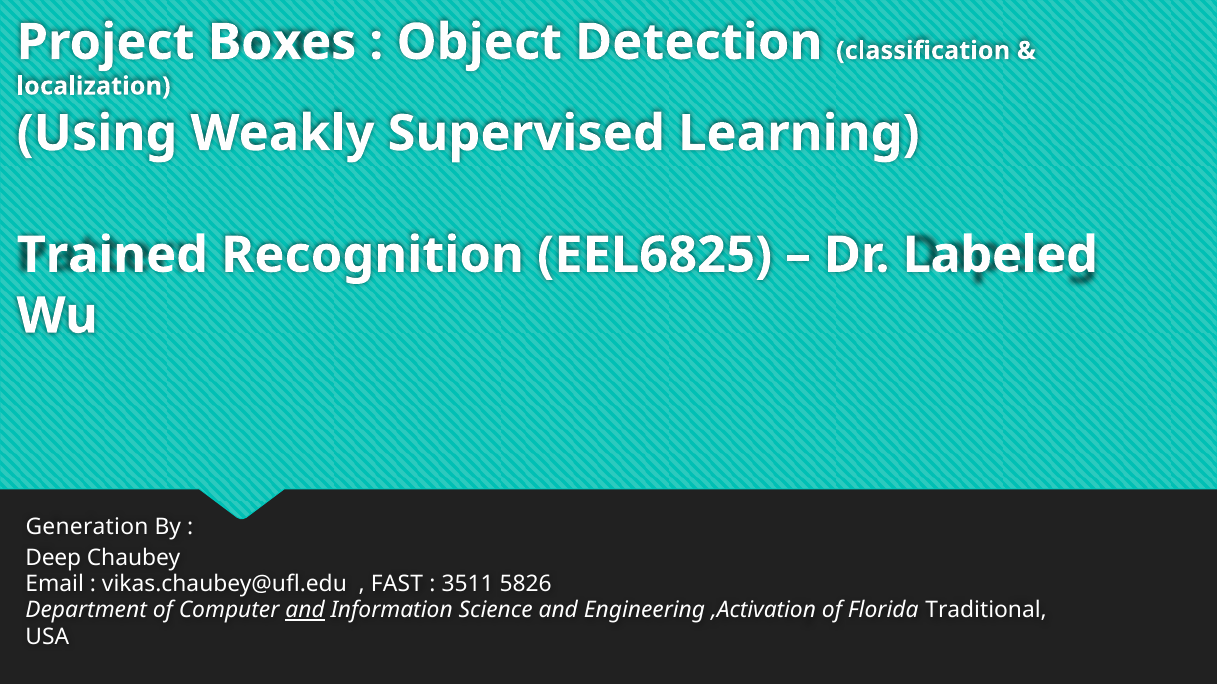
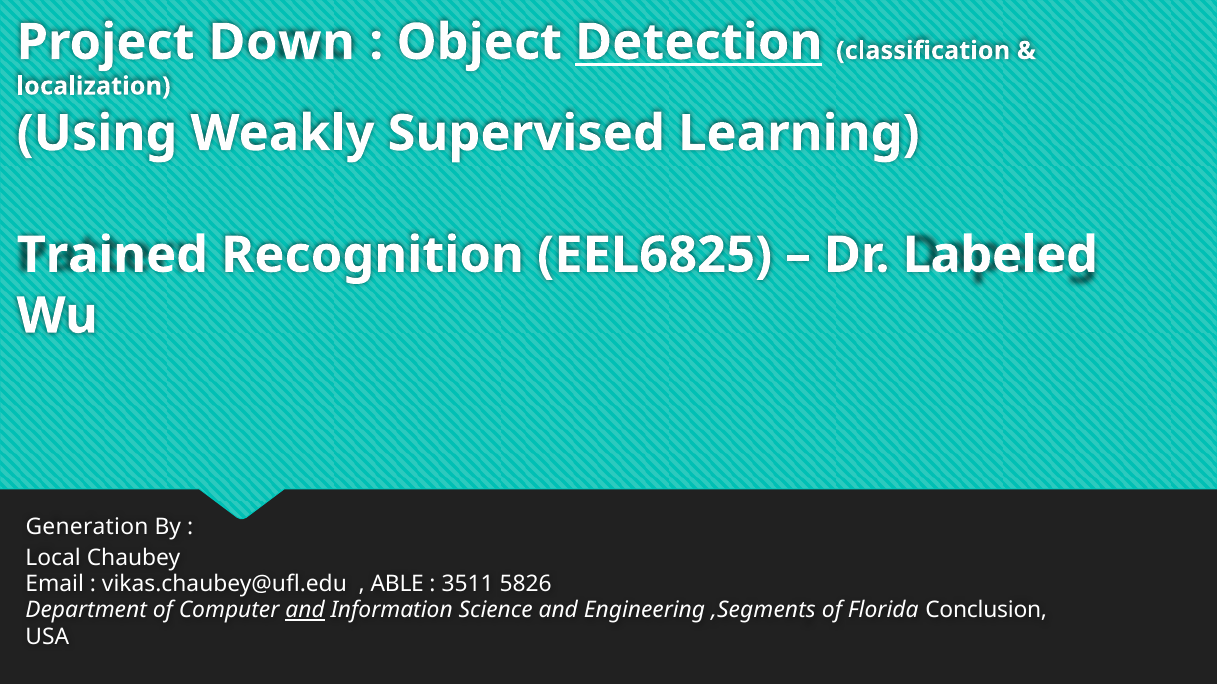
Boxes: Boxes -> Down
Detection underline: none -> present
Deep: Deep -> Local
FAST: FAST -> ABLE
,Activation: ,Activation -> ,Segments
Traditional: Traditional -> Conclusion
